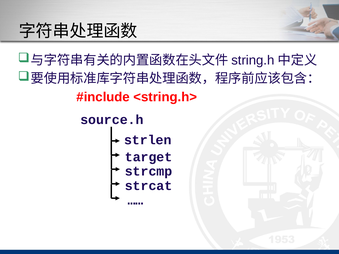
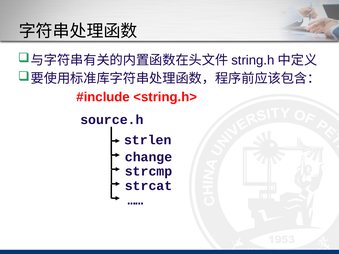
target: target -> change
